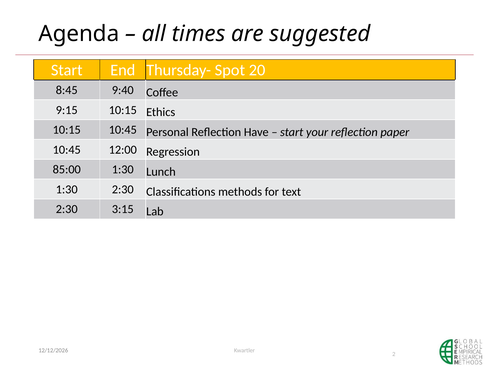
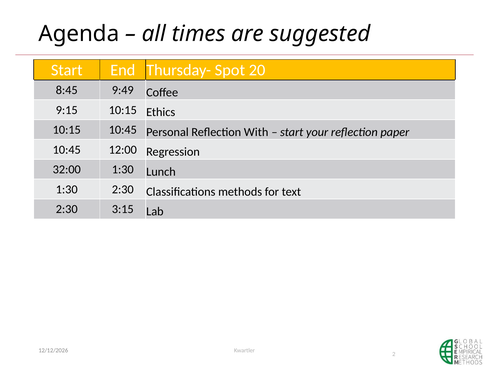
9:40: 9:40 -> 9:49
Have: Have -> With
85:00: 85:00 -> 32:00
